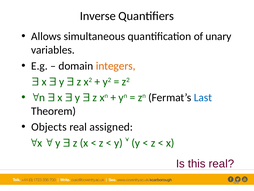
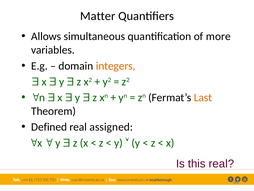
Inverse: Inverse -> Matter
unary: unary -> more
Last colour: blue -> orange
Objects: Objects -> Defined
